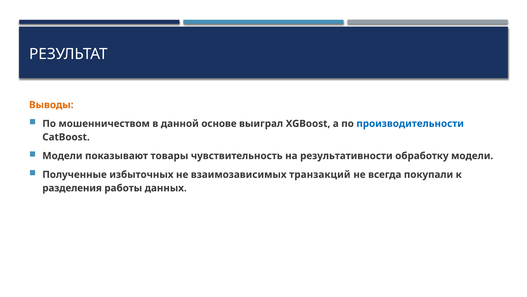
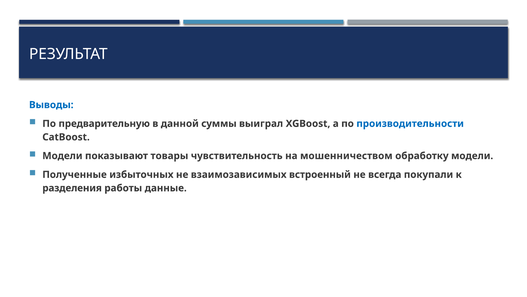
Выводы colour: orange -> blue
мошенничеством: мошенничеством -> предварительную
основе: основе -> суммы
результативности: результативности -> мошенничеством
транзакций: транзакций -> встроенный
данных: данных -> данные
